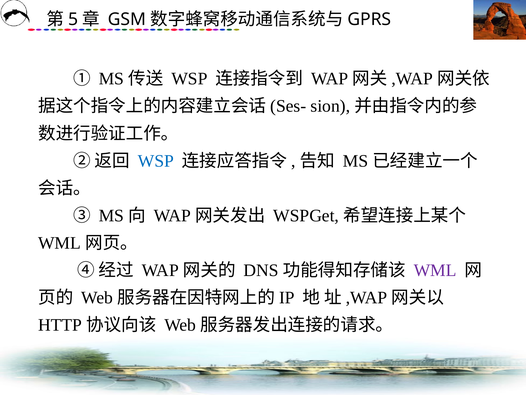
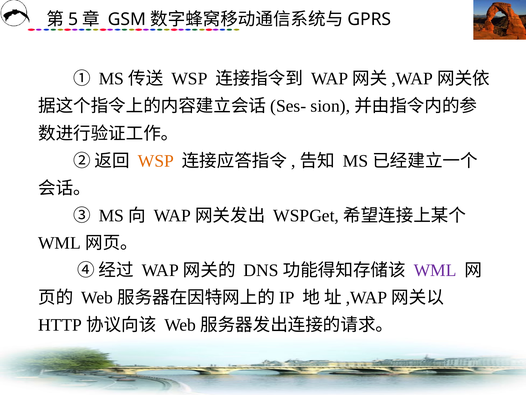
WSP at (156, 161) colour: blue -> orange
